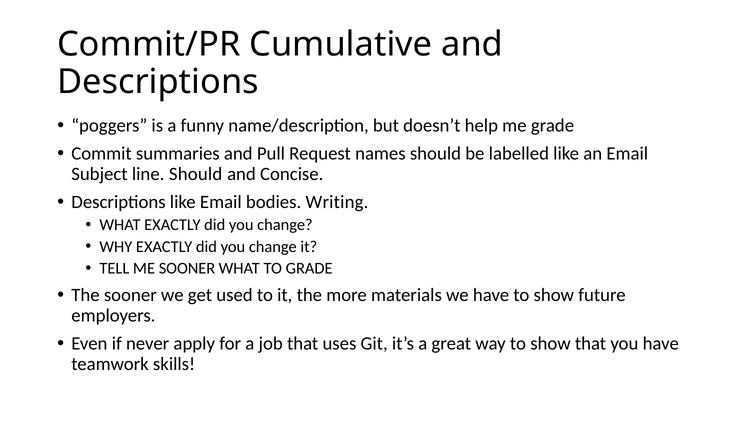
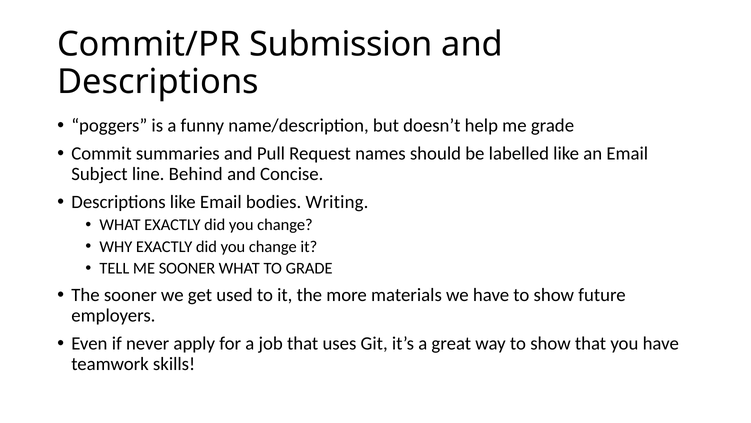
Cumulative: Cumulative -> Submission
line Should: Should -> Behind
